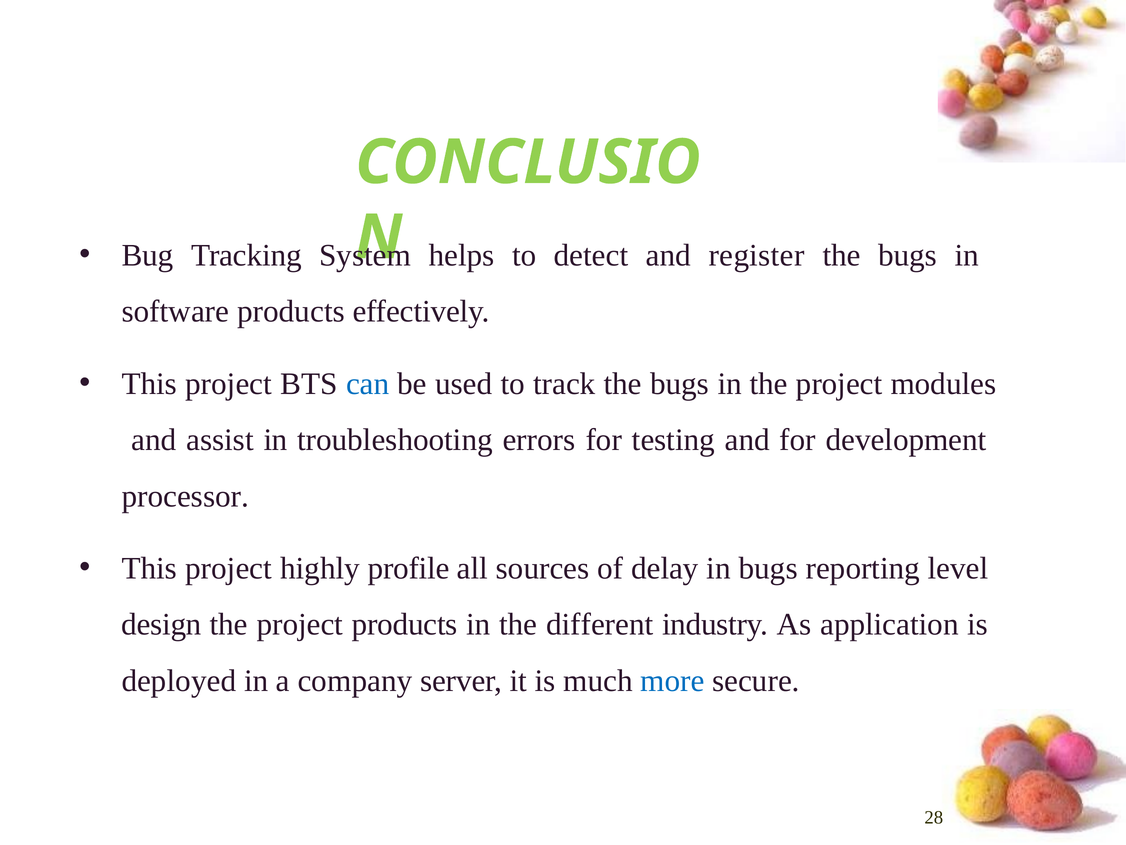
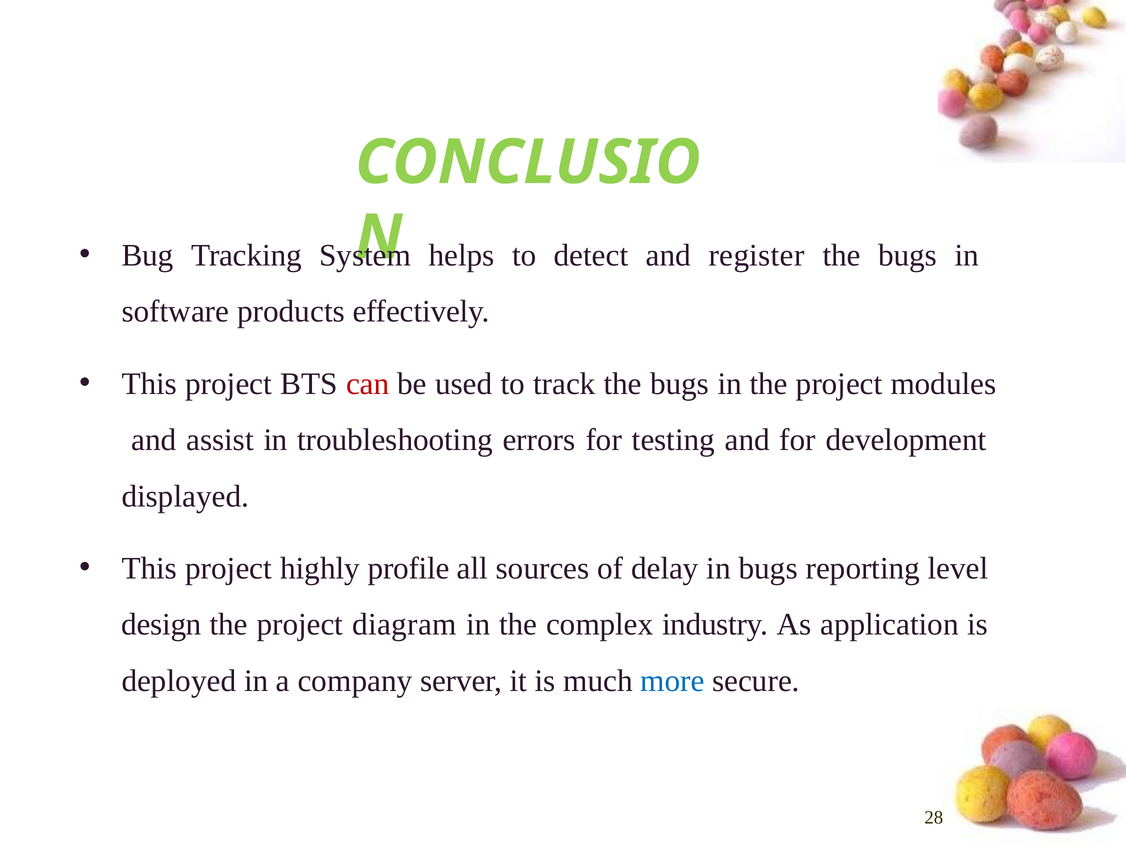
can colour: blue -> red
processor: processor -> displayed
project products: products -> diagram
different: different -> complex
